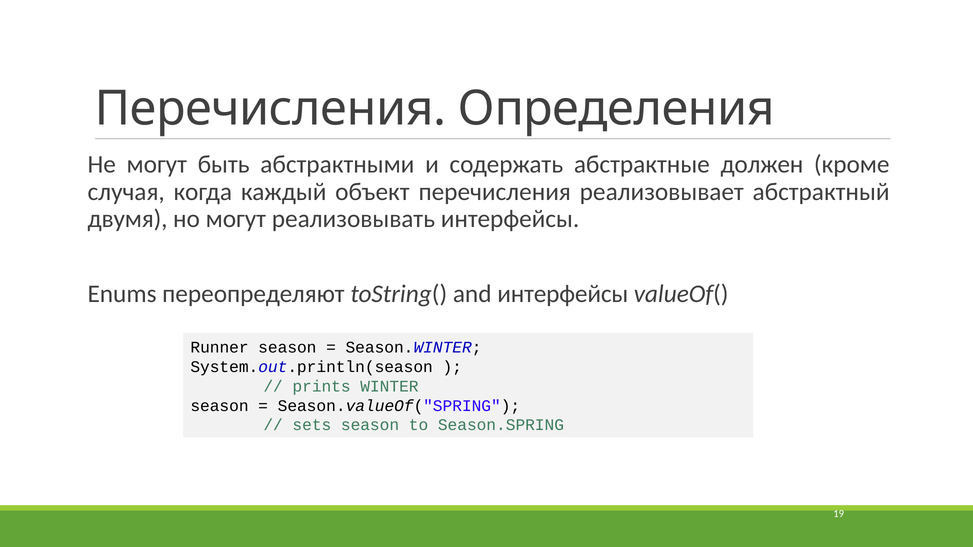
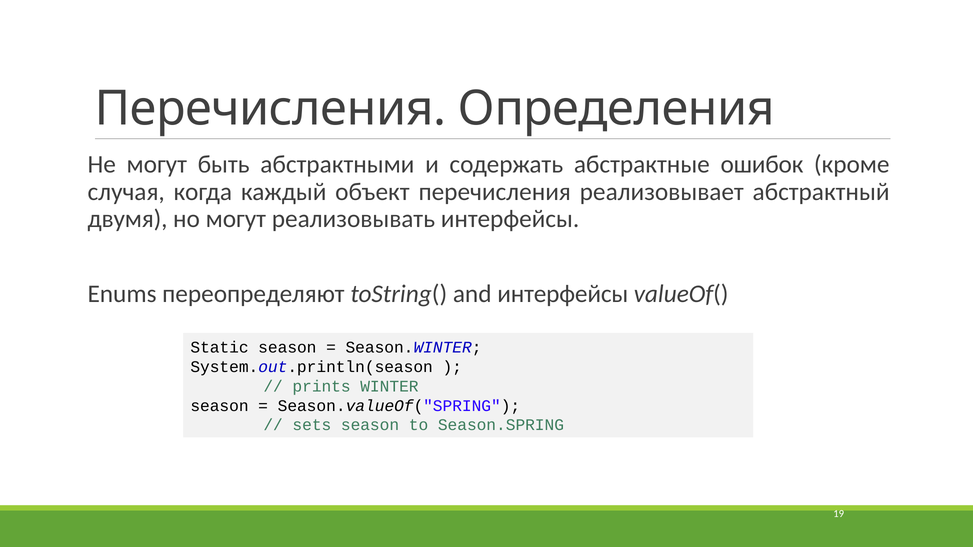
должен: должен -> ошибок
Runner: Runner -> Static
